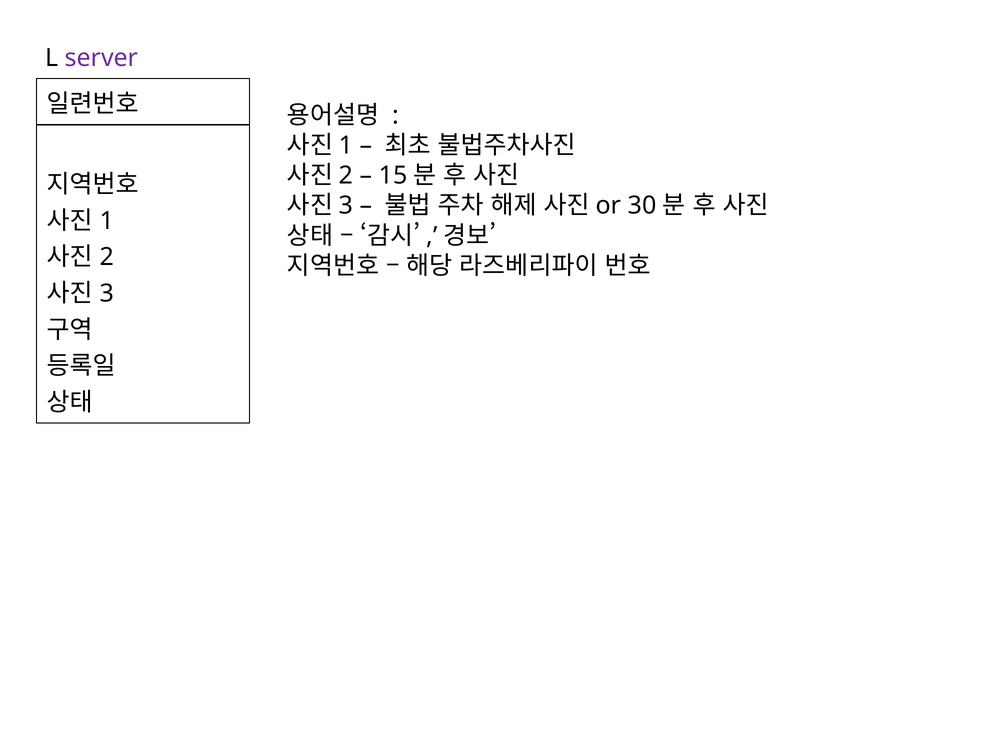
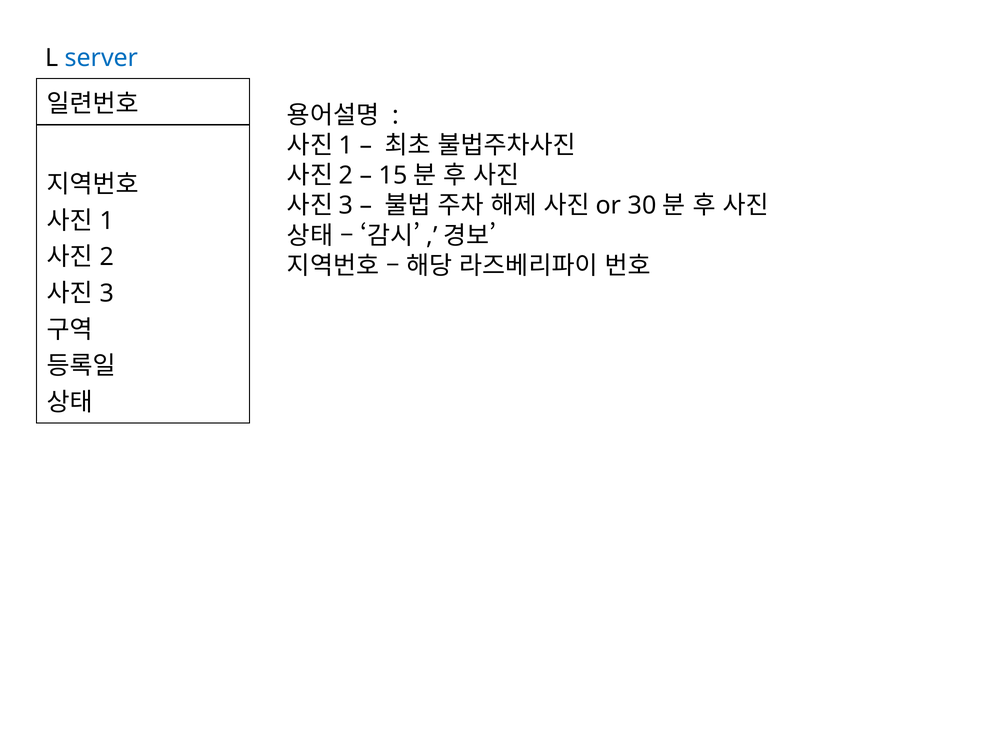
server colour: purple -> blue
